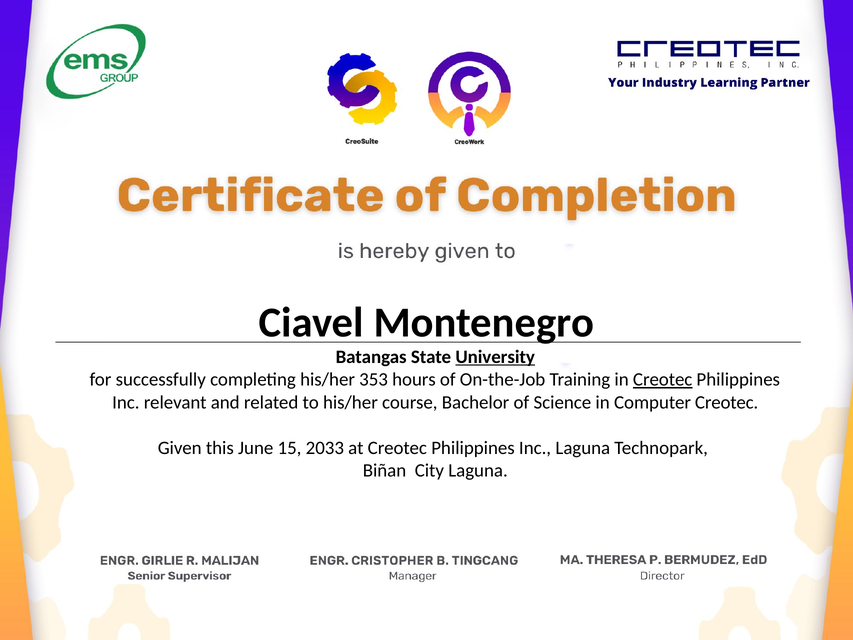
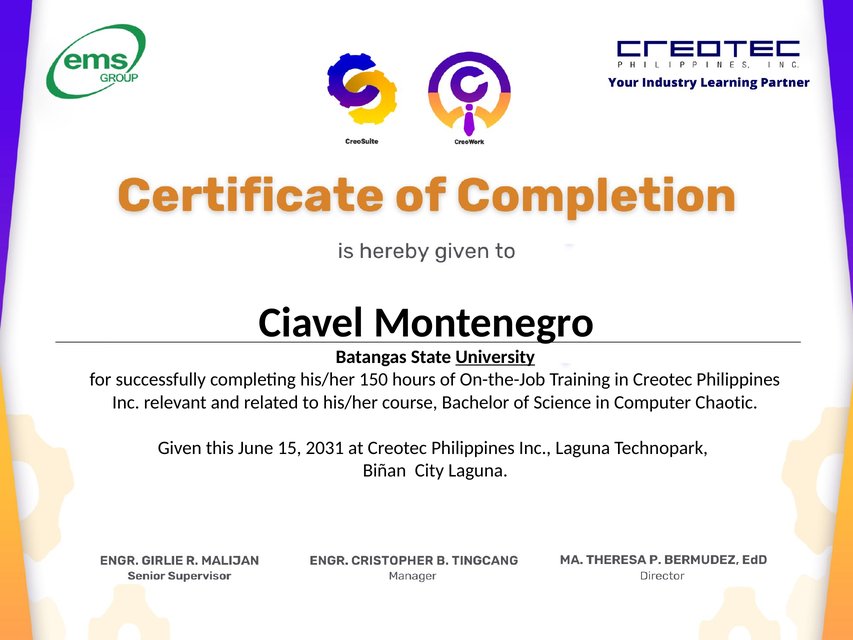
353: 353 -> 150
Creotec at (663, 379) underline: present -> none
Computer Creotec: Creotec -> Chaotic
2033: 2033 -> 2031
